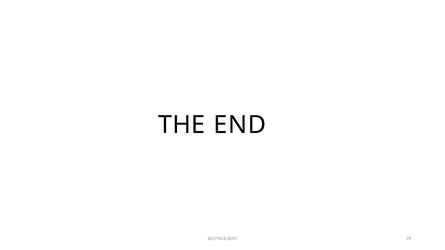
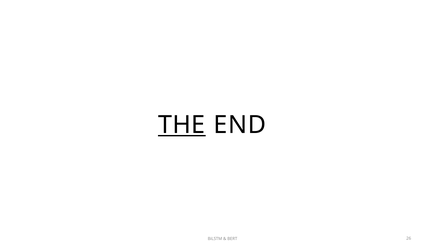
THE underline: none -> present
